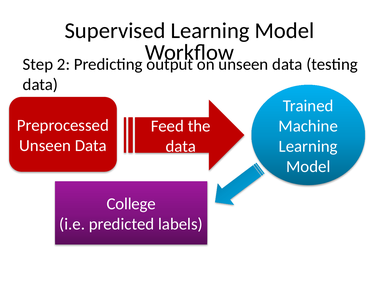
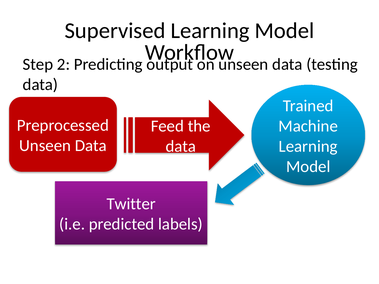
College: College -> Twitter
